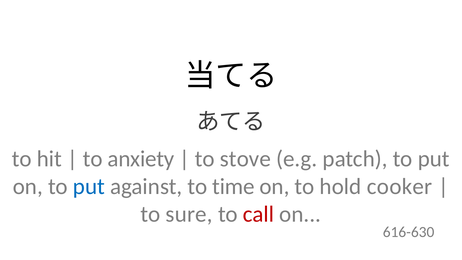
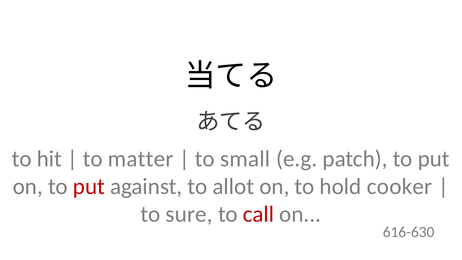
anxiety: anxiety -> matter
stove: stove -> small
put at (89, 186) colour: blue -> red
time: time -> allot
